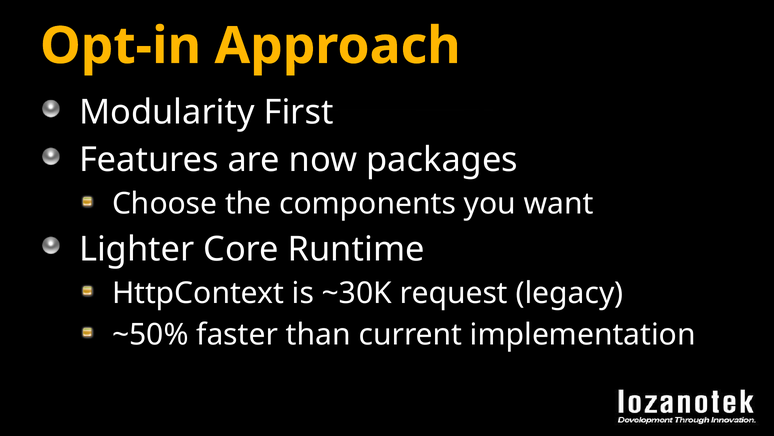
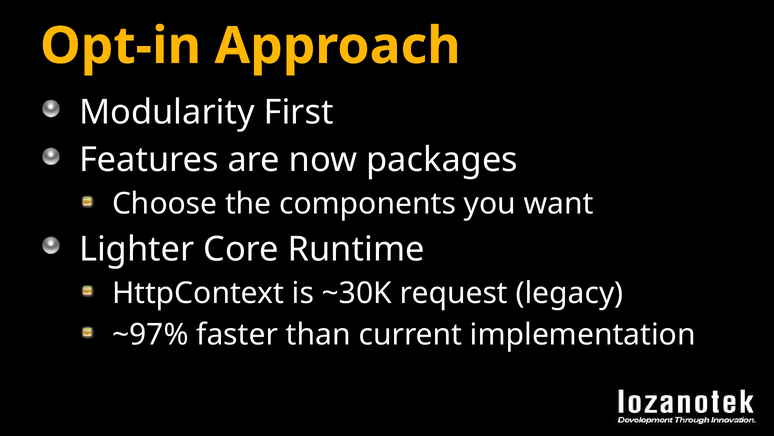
~50%: ~50% -> ~97%
